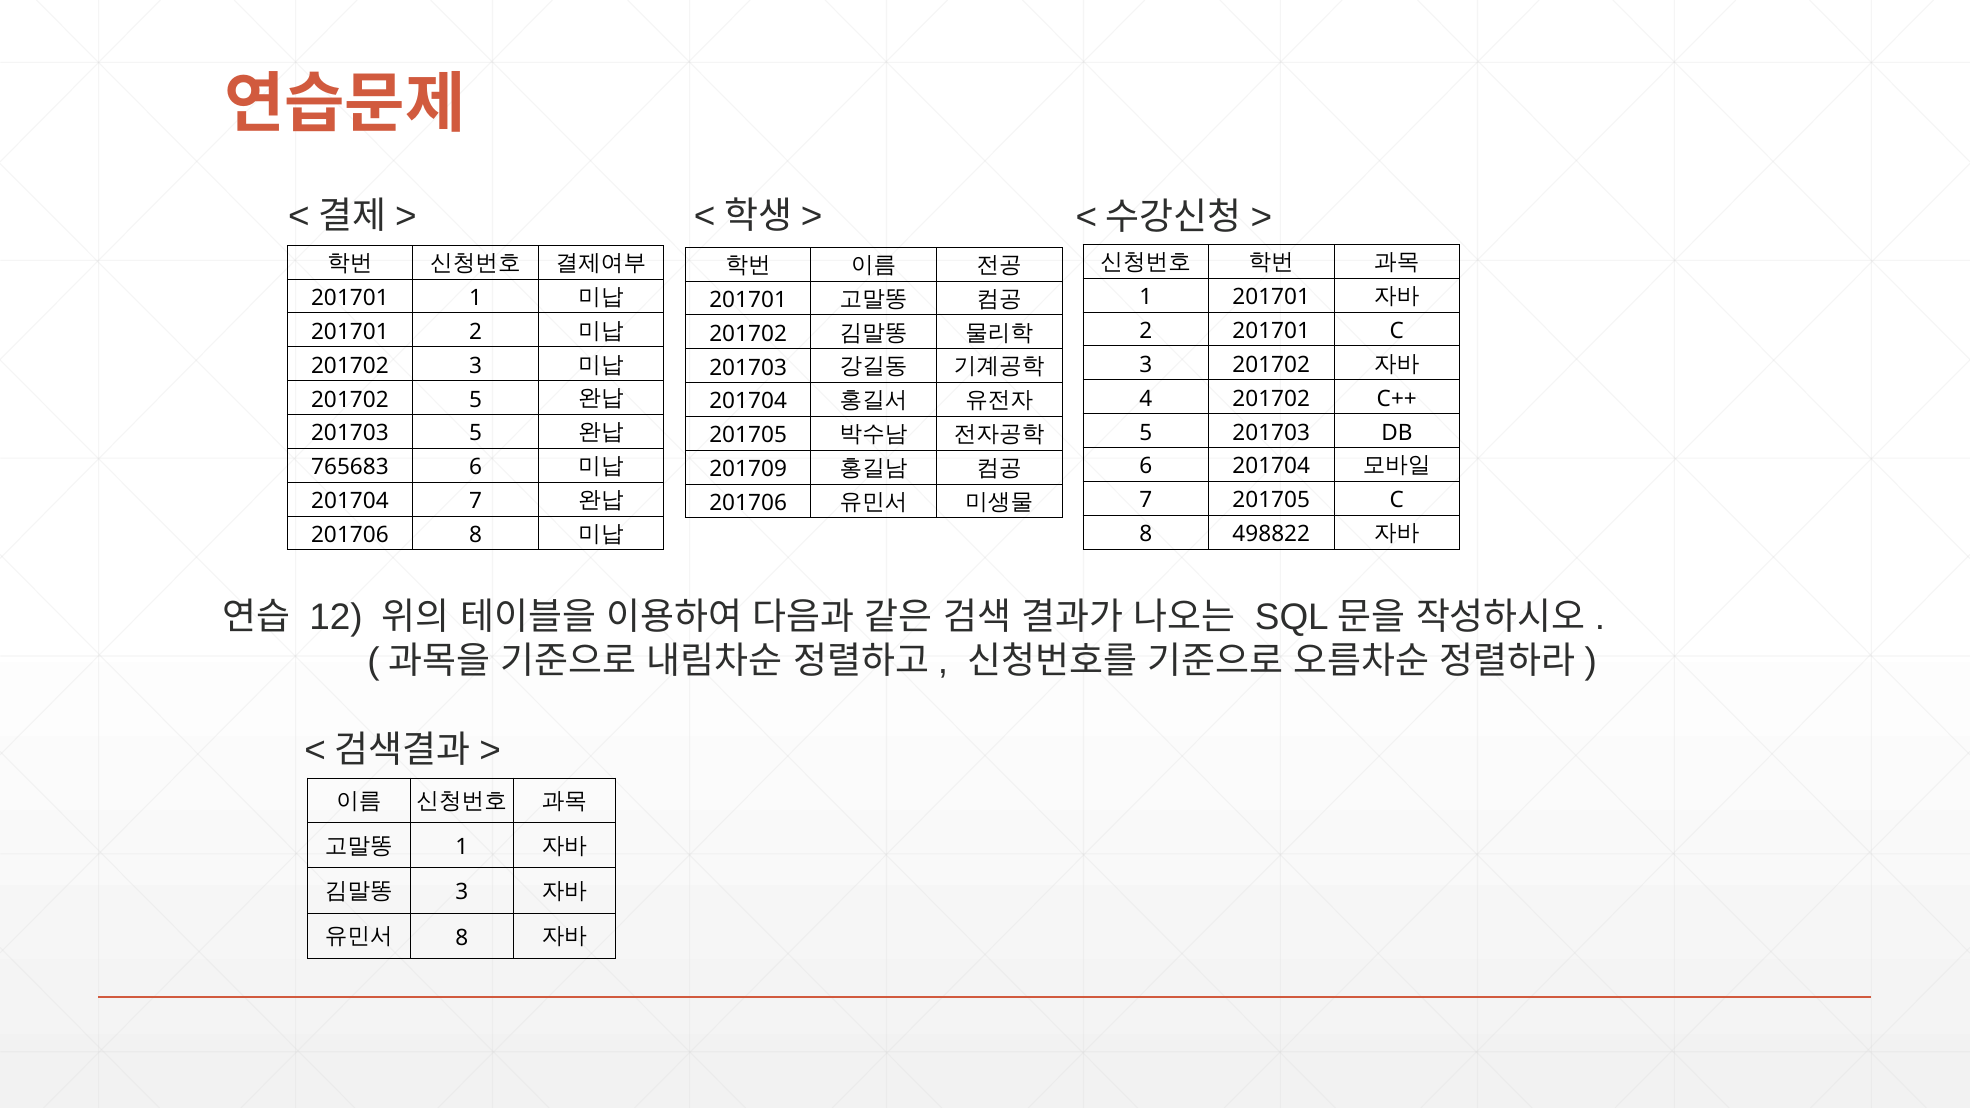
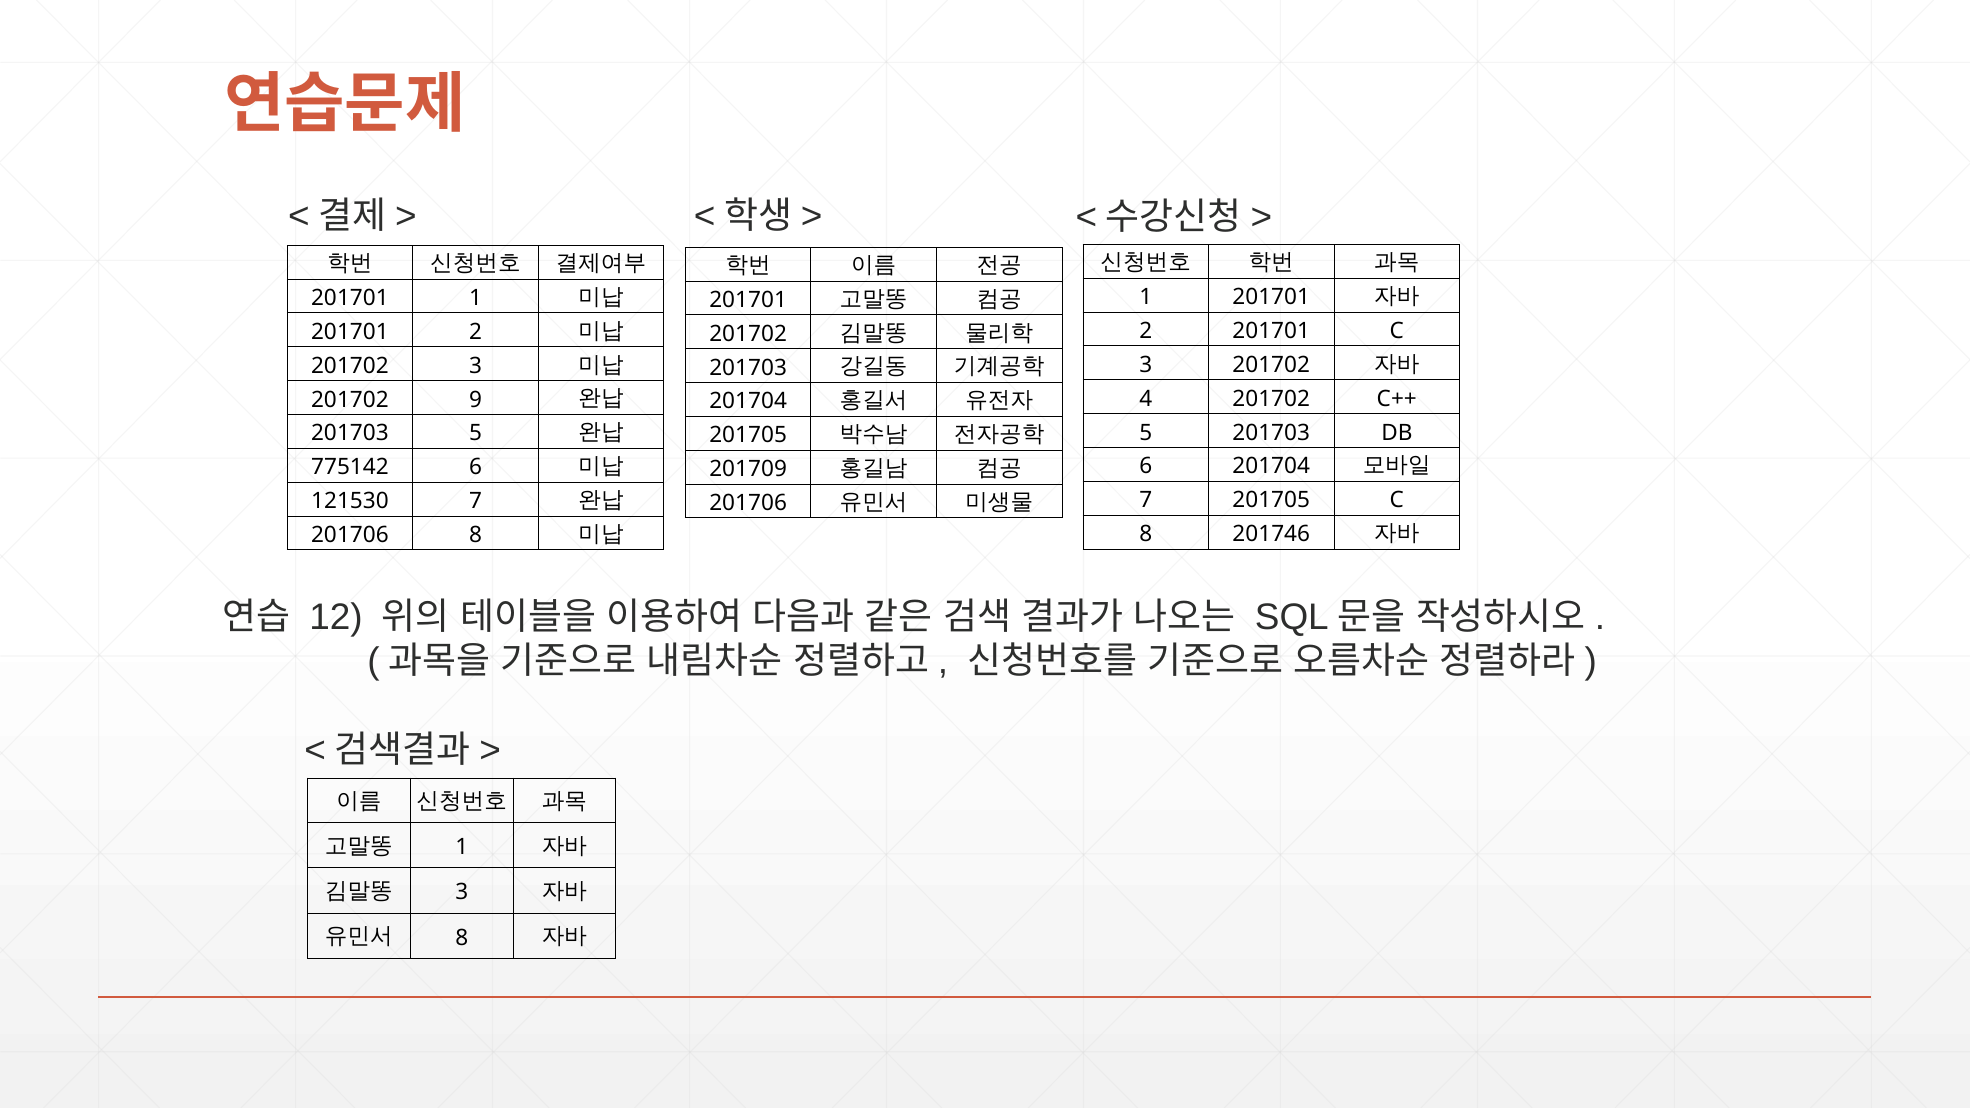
201702 5: 5 -> 9
765683: 765683 -> 775142
201704 at (350, 501): 201704 -> 121530
498822: 498822 -> 201746
